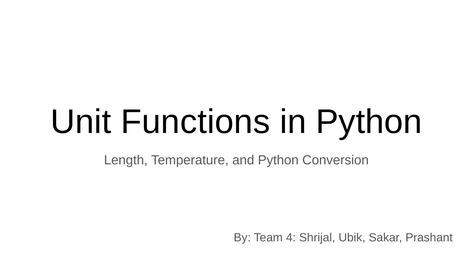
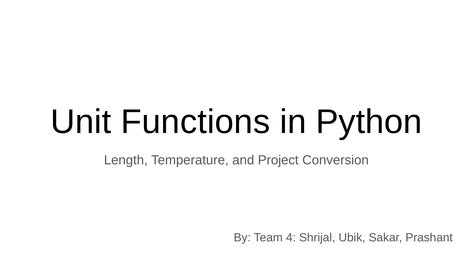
and Python: Python -> Project
